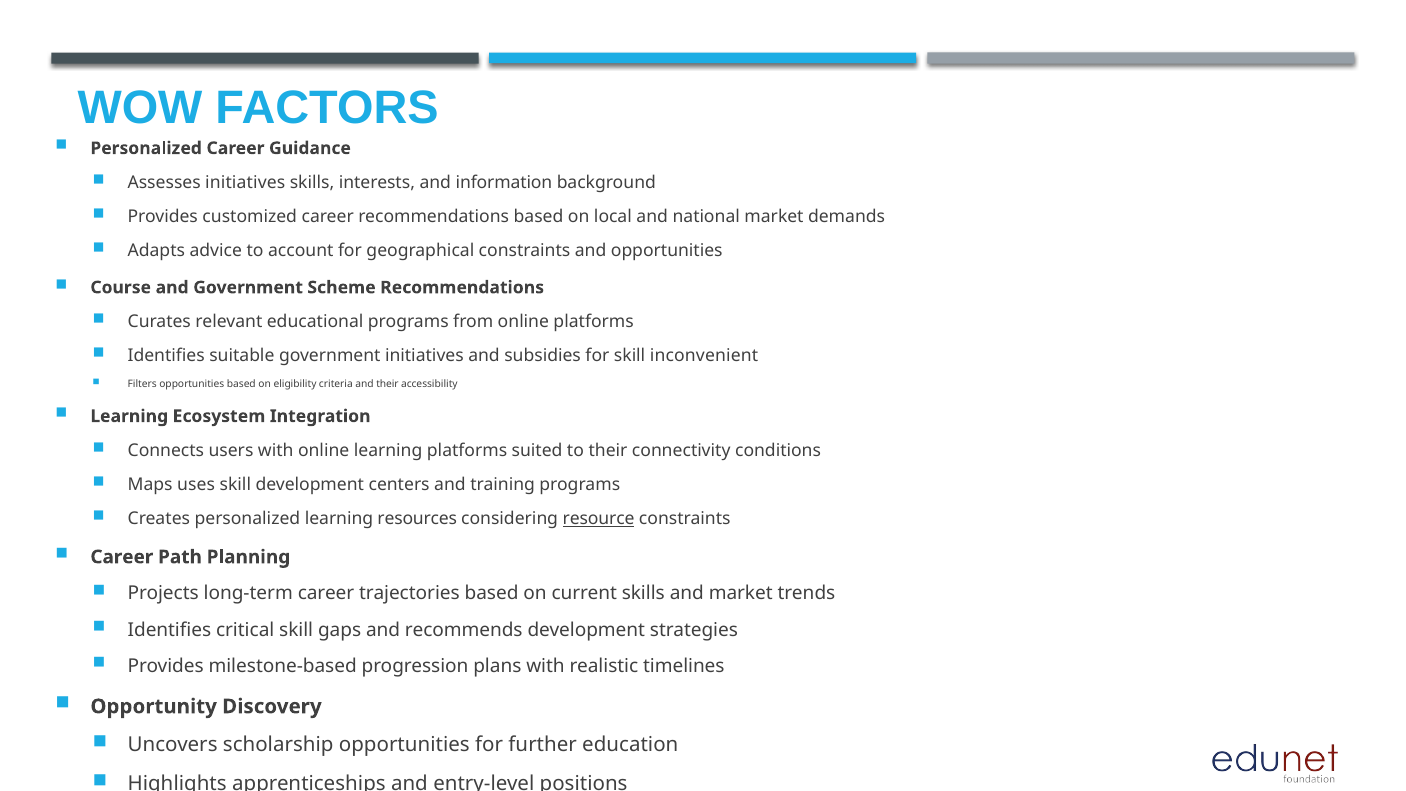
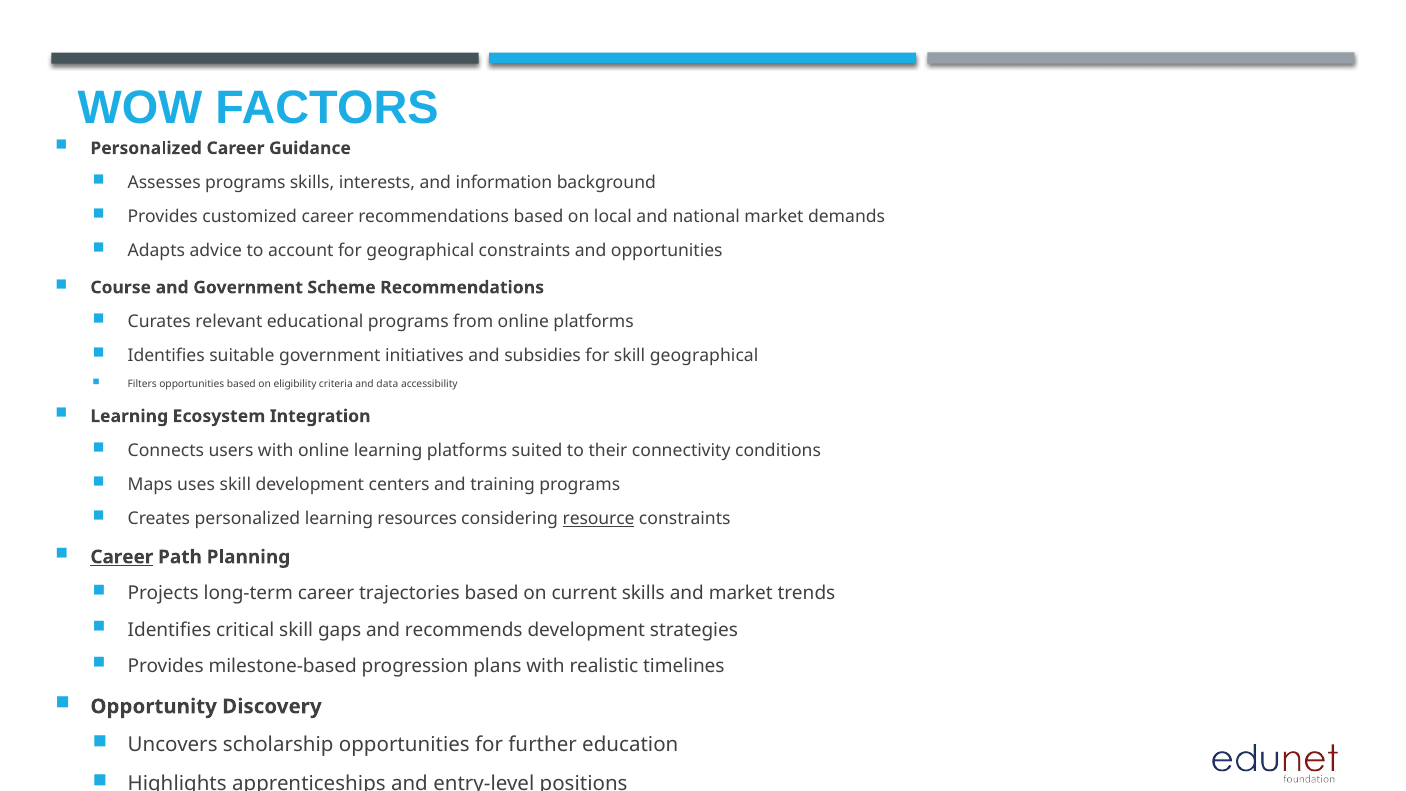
Assesses initiatives: initiatives -> programs
skill inconvenient: inconvenient -> geographical
and their: their -> data
Career at (122, 557) underline: none -> present
